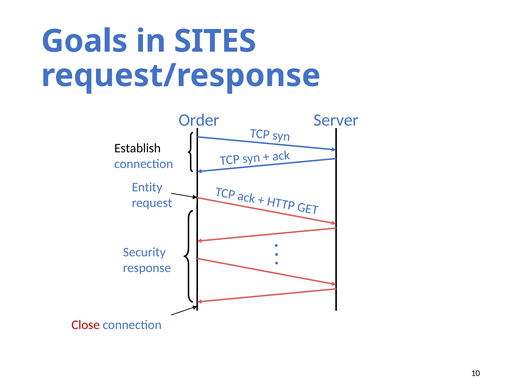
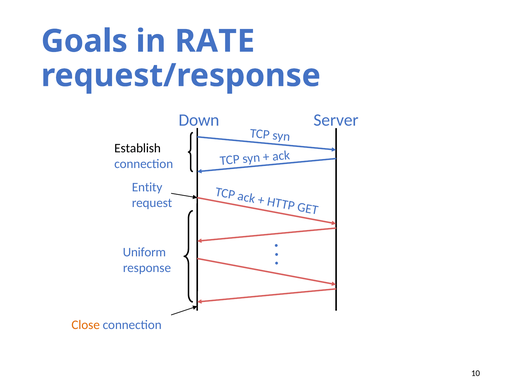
SITES: SITES -> RATE
Order: Order -> Down
Security: Security -> Uniform
Close colour: red -> orange
